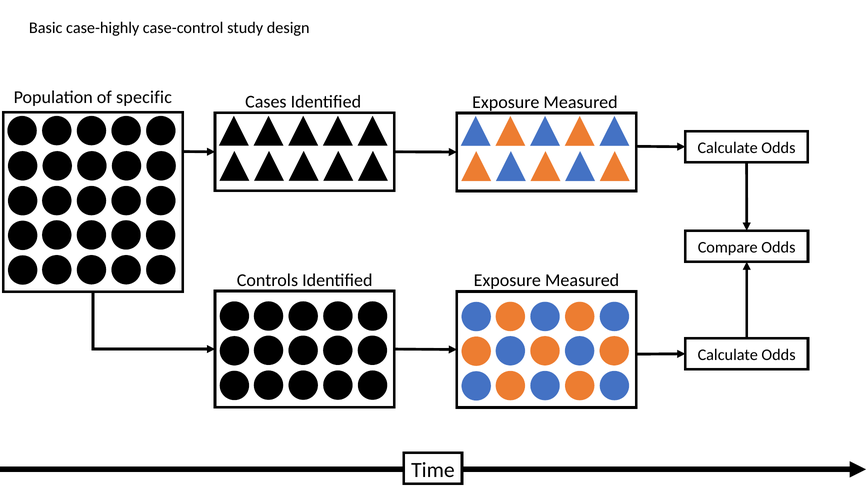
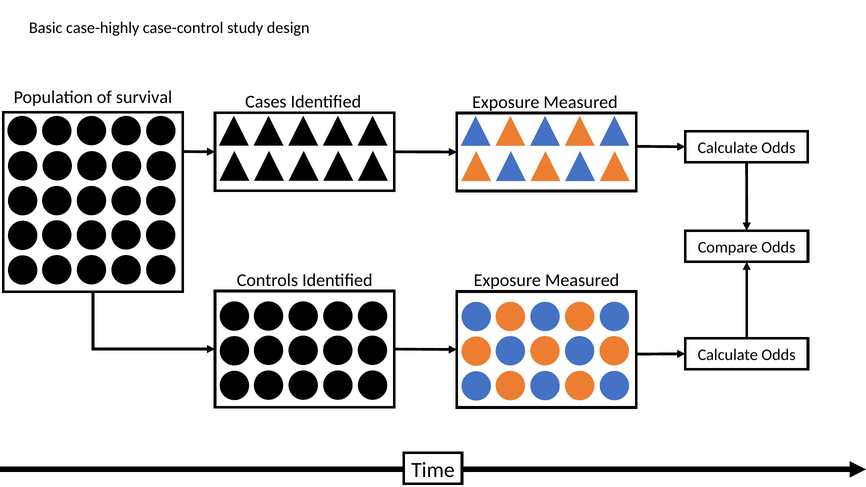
specific: specific -> survival
